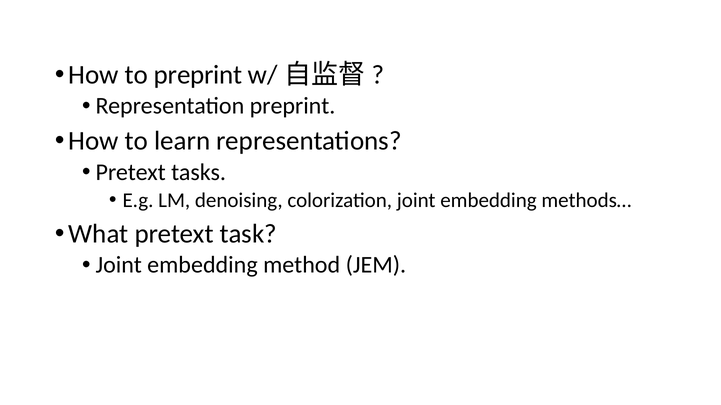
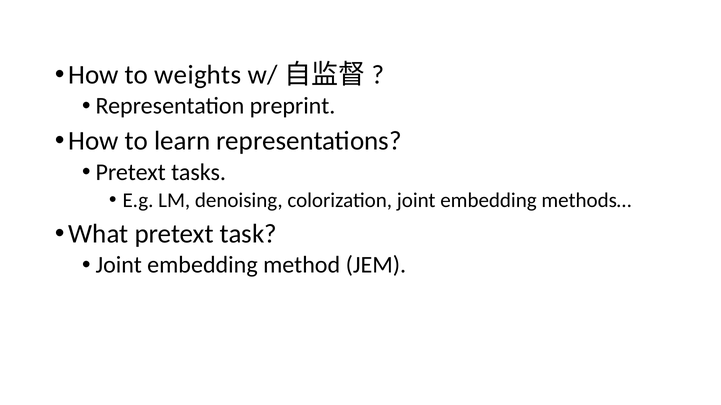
to preprint: preprint -> weights
